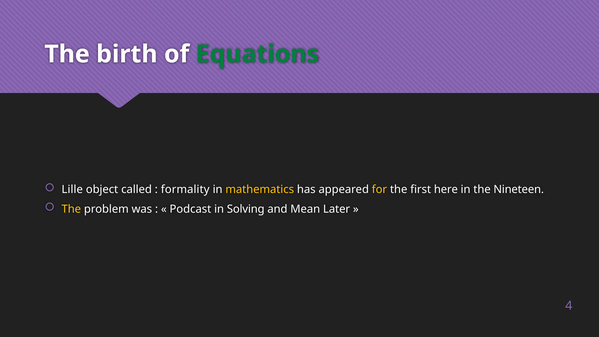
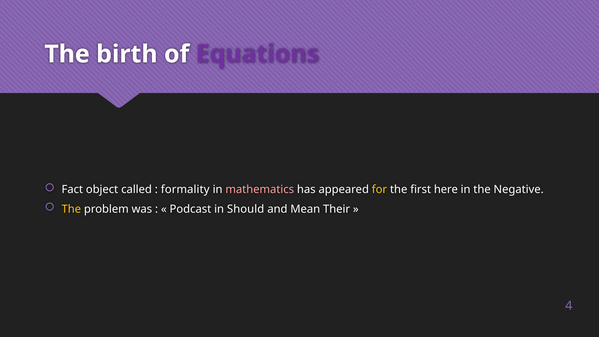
Equations colour: green -> purple
Lille: Lille -> Fact
mathematics colour: yellow -> pink
Nineteen: Nineteen -> Negative
Solving: Solving -> Should
Later: Later -> Their
